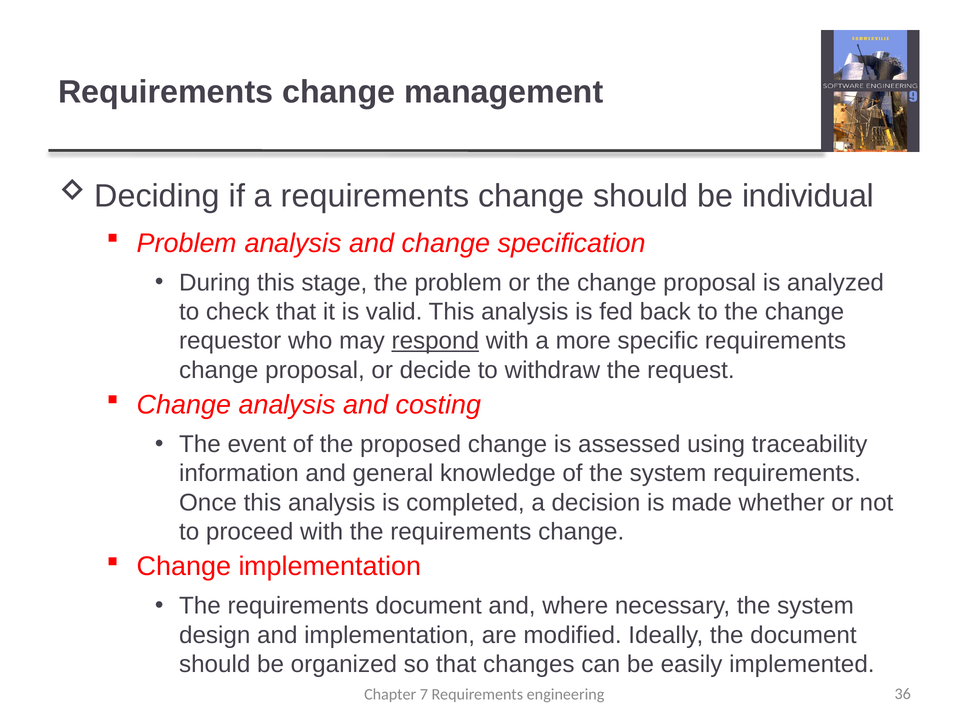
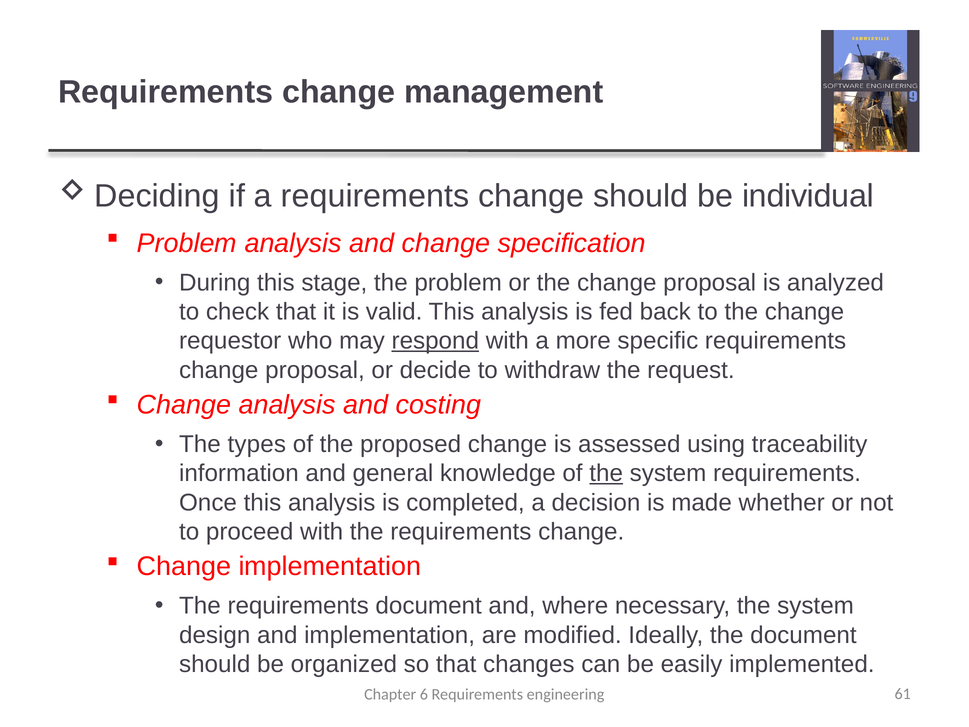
event: event -> types
the at (606, 473) underline: none -> present
7: 7 -> 6
36: 36 -> 61
